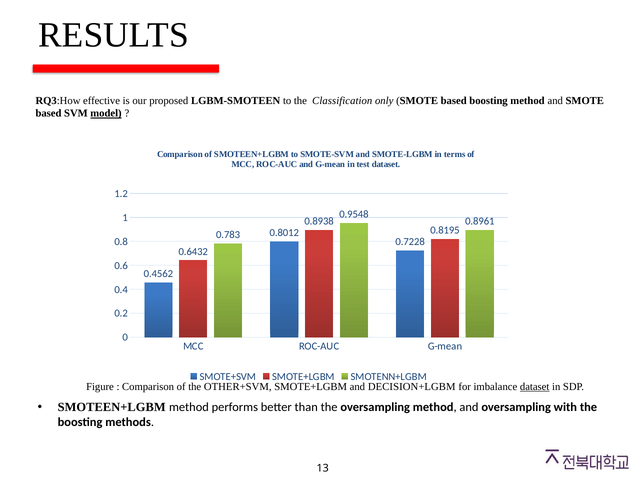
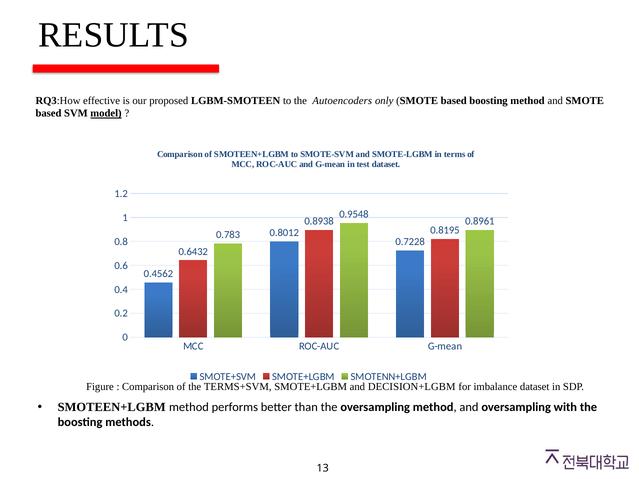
Classification: Classification -> Autoencoders
OTHER+SVM: OTHER+SVM -> TERMS+SVM
dataset at (535, 387) underline: present -> none
